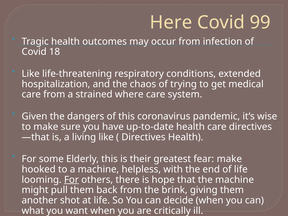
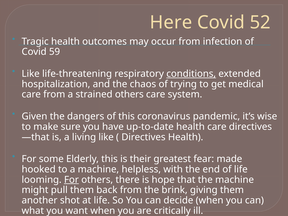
99: 99 -> 52
18: 18 -> 59
conditions underline: none -> present
strained where: where -> others
fear make: make -> made
